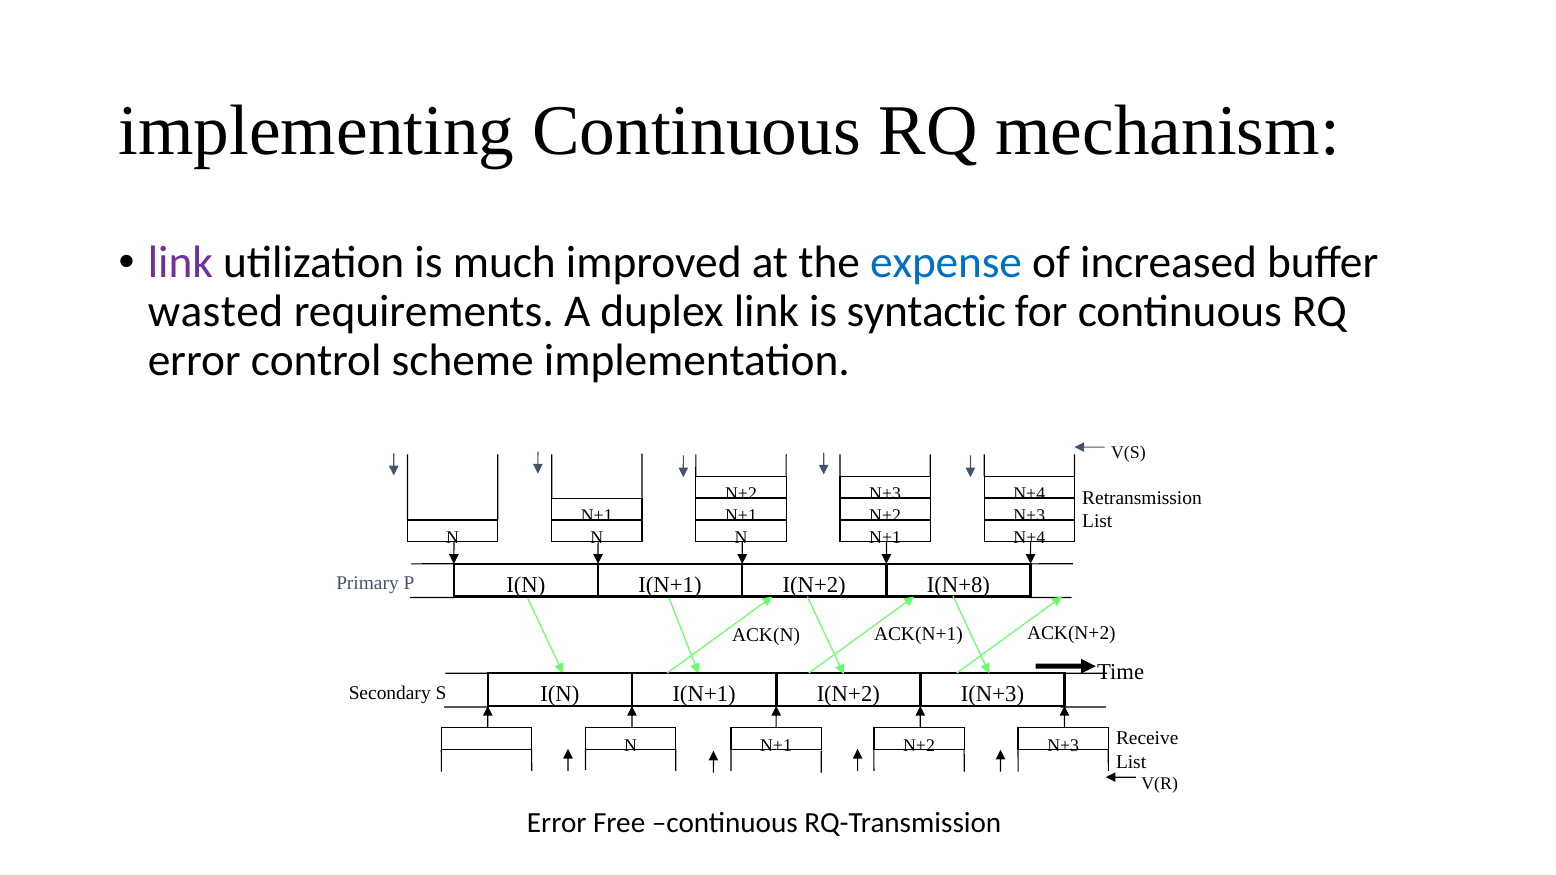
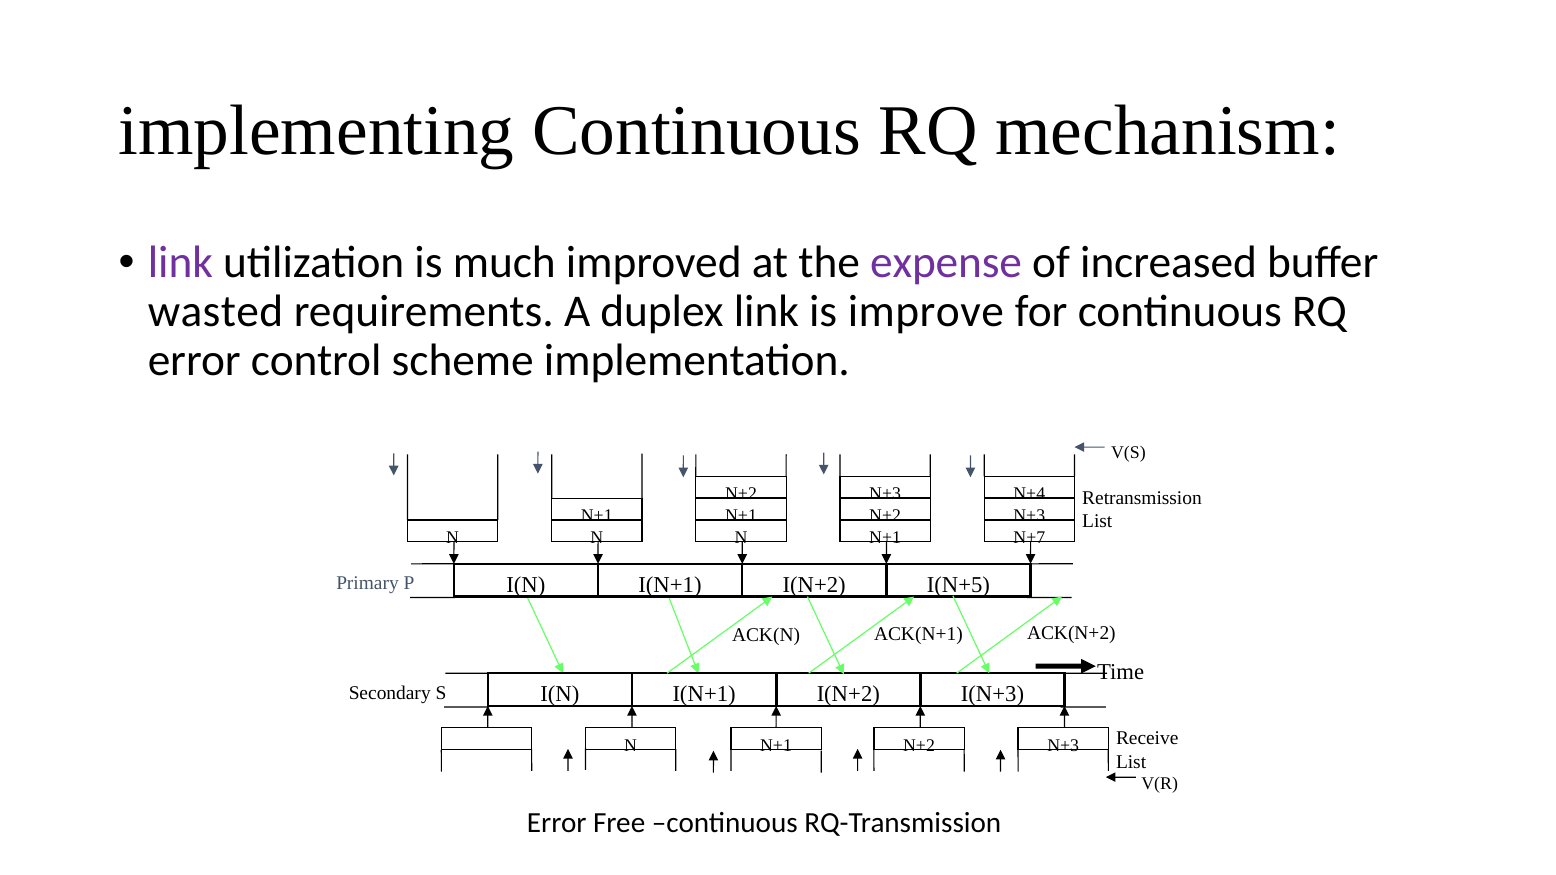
expense colour: blue -> purple
syntactic: syntactic -> improve
N+4 at (1029, 538): N+4 -> N+7
I(N+8: I(N+8 -> I(N+5
